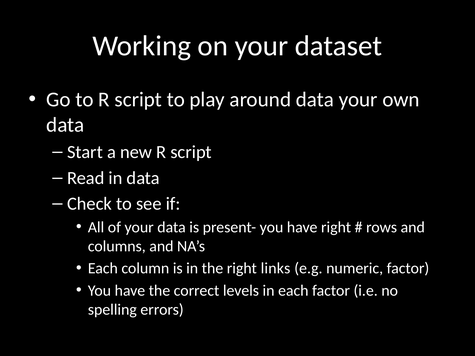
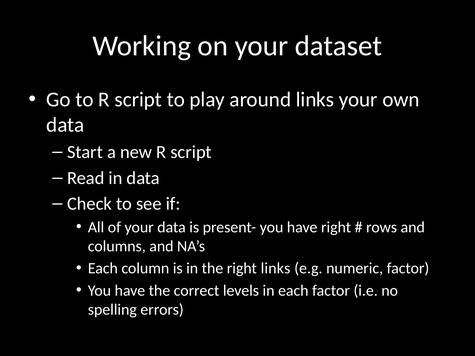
around data: data -> links
